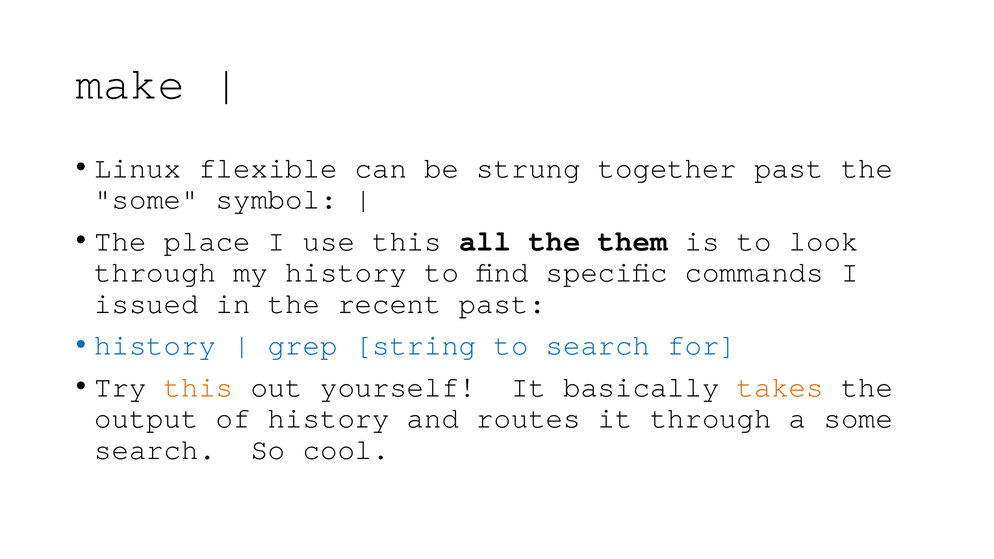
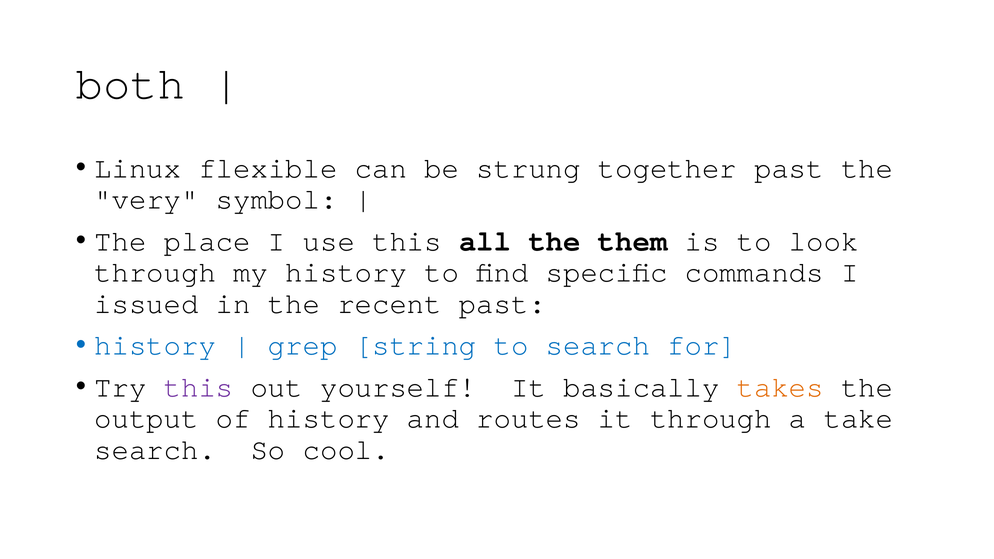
make: make -> both
some at (147, 199): some -> very
this at (199, 387) colour: orange -> purple
a some: some -> take
